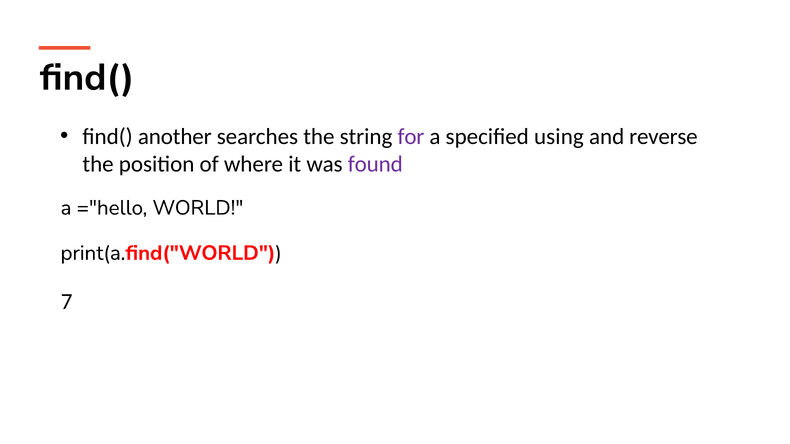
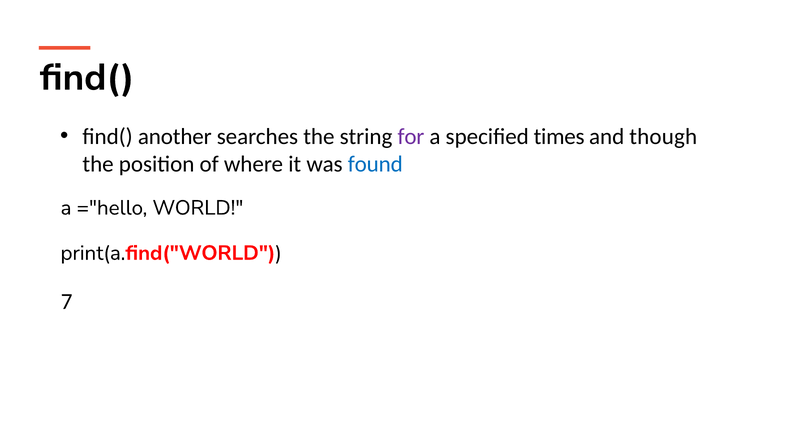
using: using -> times
reverse: reverse -> though
found colour: purple -> blue
